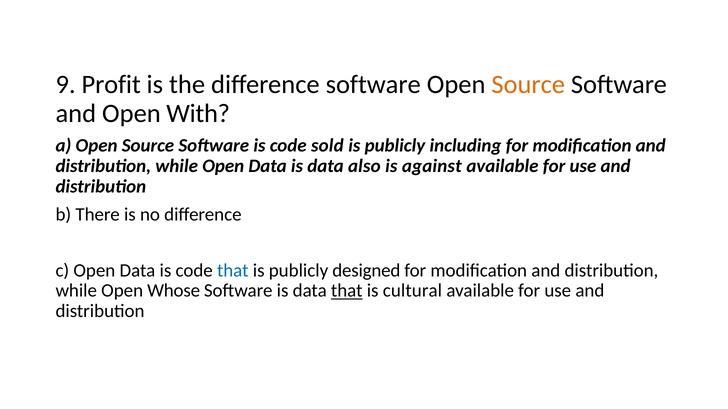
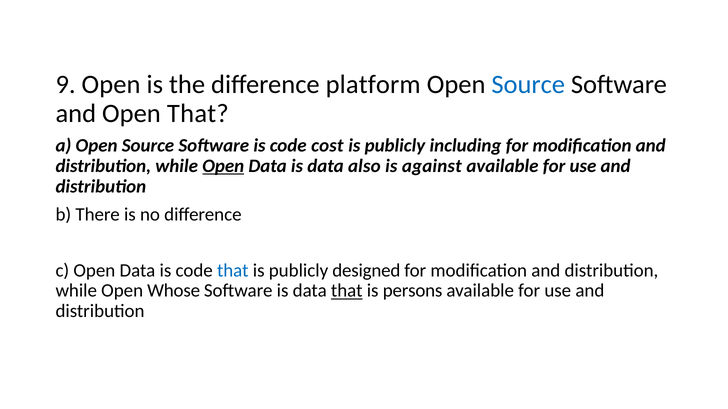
9 Profit: Profit -> Open
difference software: software -> platform
Source at (528, 85) colour: orange -> blue
Open With: With -> That
sold: sold -> cost
Open at (223, 166) underline: none -> present
cultural: cultural -> persons
